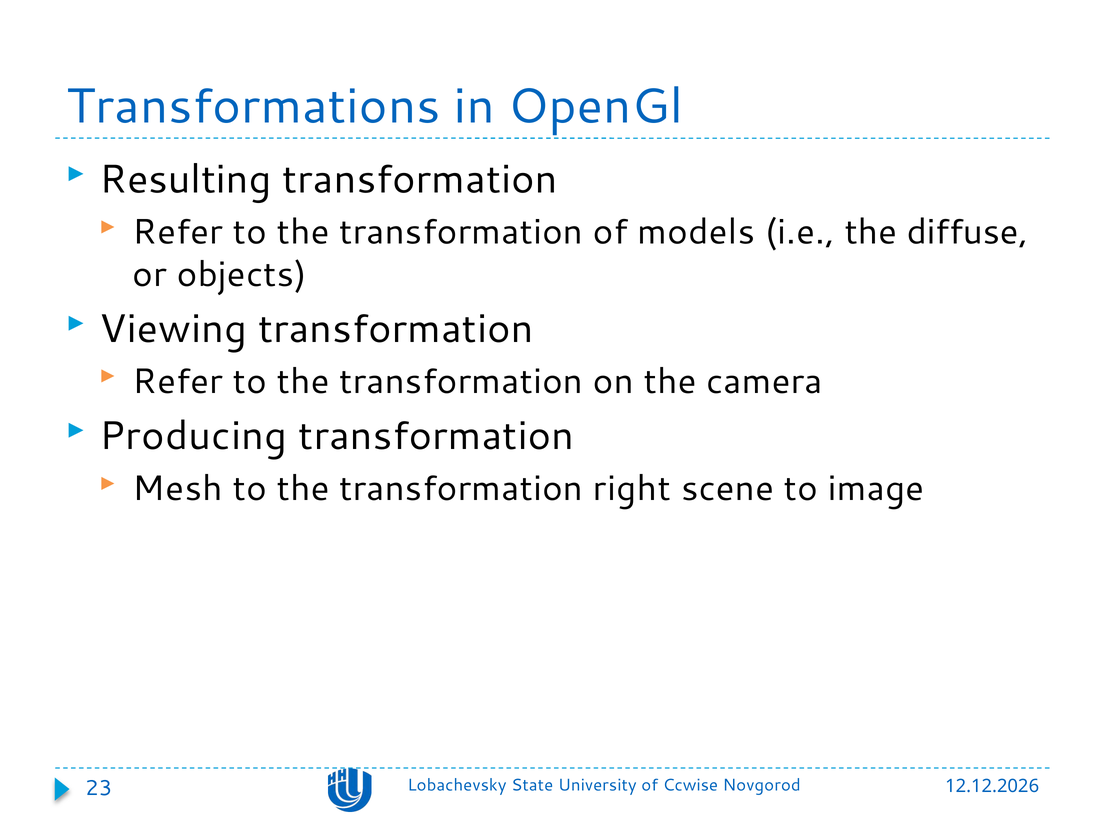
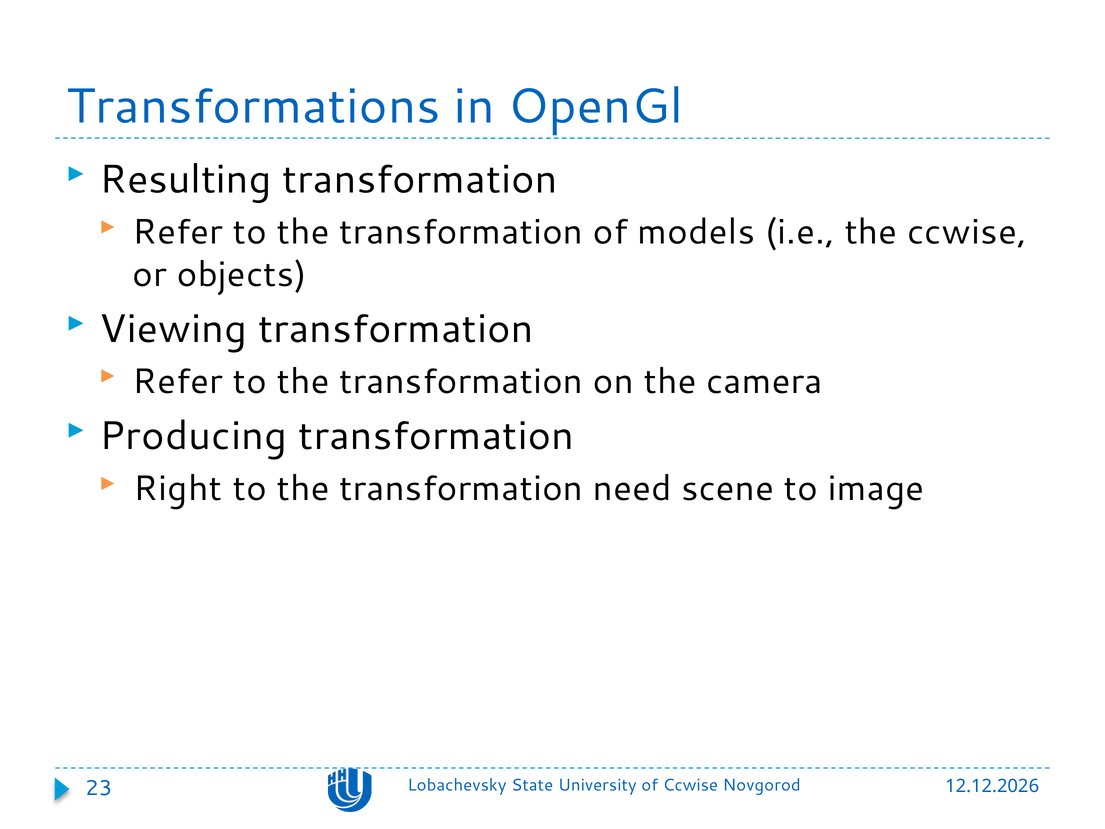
the diffuse: diffuse -> ccwise
Mesh: Mesh -> Right
right: right -> need
